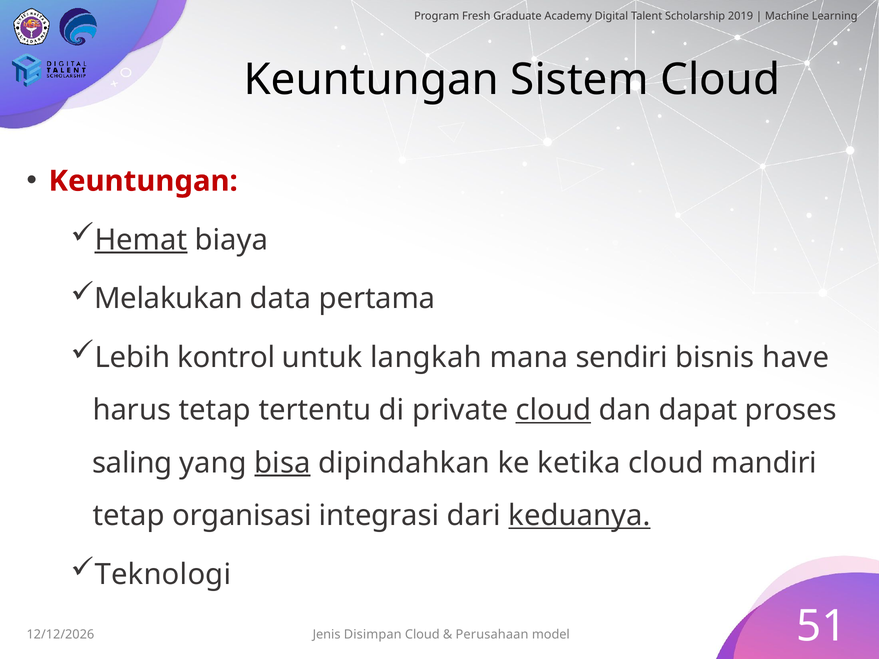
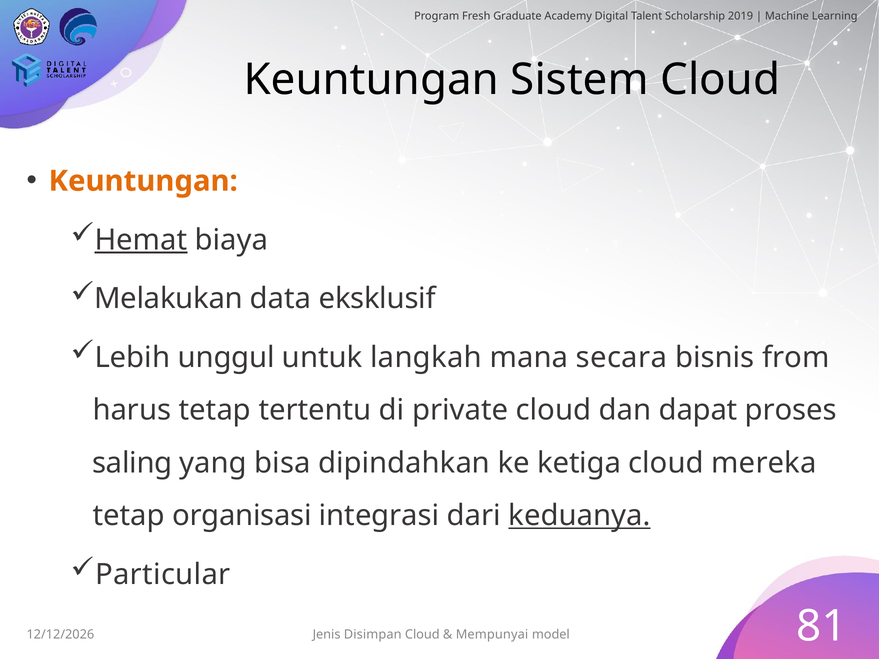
Keuntungan at (143, 181) colour: red -> orange
pertama: pertama -> eksklusif
kontrol: kontrol -> unggul
sendiri: sendiri -> secara
have: have -> from
cloud at (553, 410) underline: present -> none
bisa underline: present -> none
ketika: ketika -> ketiga
mandiri: mandiri -> mereka
Teknologi: Teknologi -> Particular
Perusahaan: Perusahaan -> Mempunyai
51: 51 -> 81
